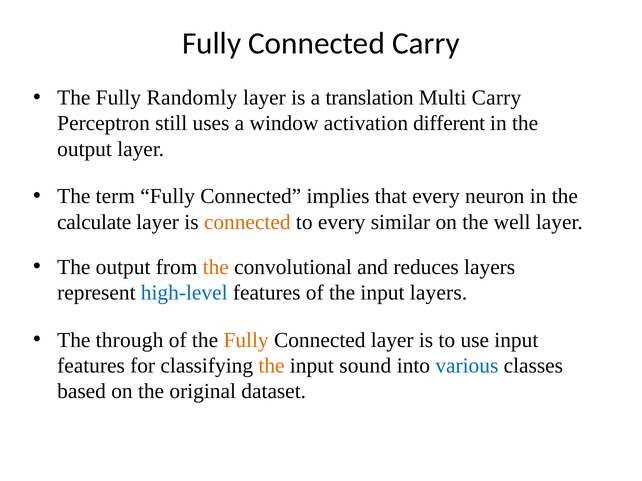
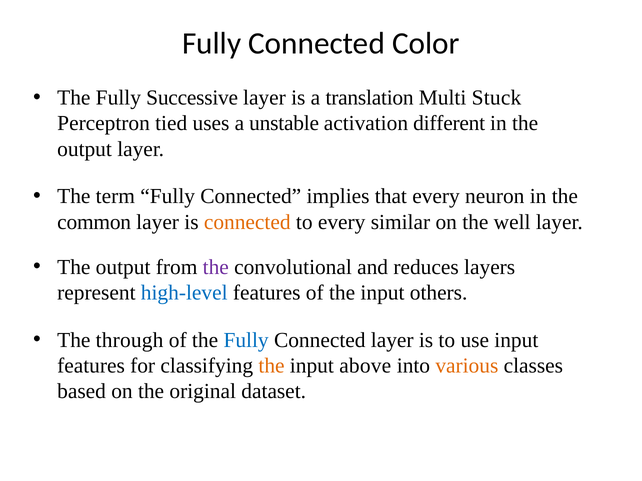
Connected Carry: Carry -> Color
Randomly: Randomly -> Successive
Multi Carry: Carry -> Stuck
still: still -> tied
window: window -> unstable
calculate: calculate -> common
the at (216, 267) colour: orange -> purple
input layers: layers -> others
Fully at (246, 340) colour: orange -> blue
sound: sound -> above
various colour: blue -> orange
